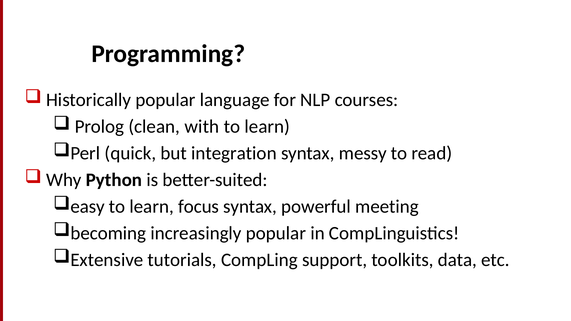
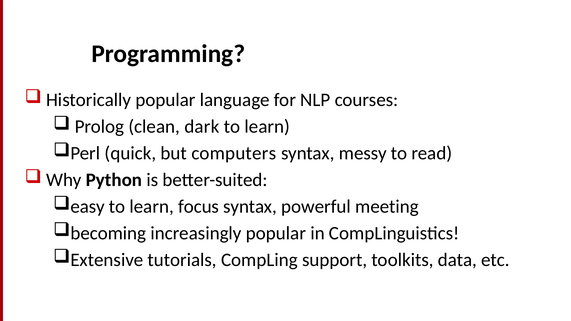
with: with -> dark
integration: integration -> computers
